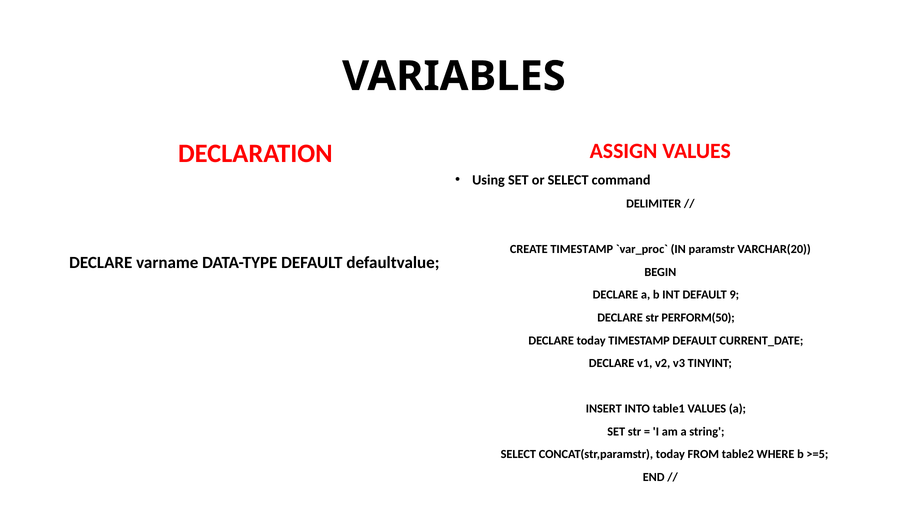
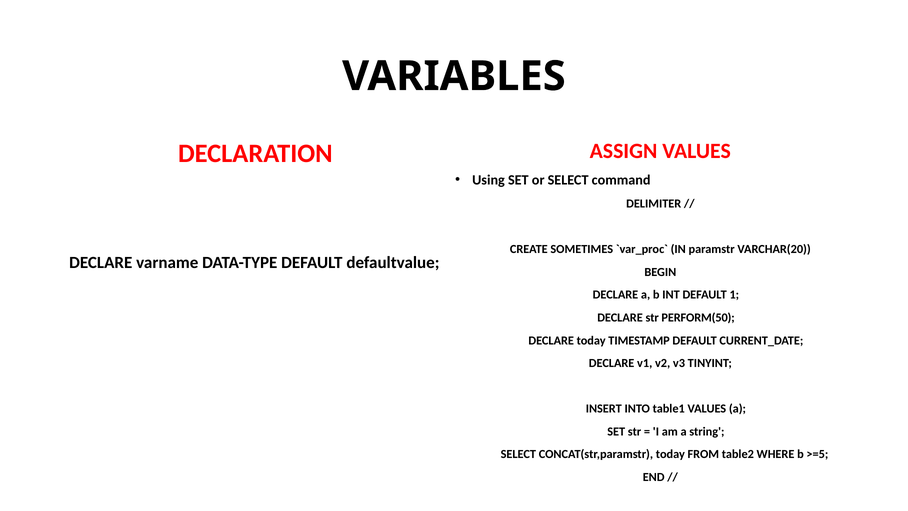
CREATE TIMESTAMP: TIMESTAMP -> SOMETIMES
9: 9 -> 1
